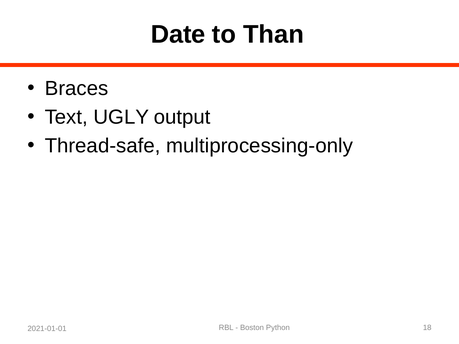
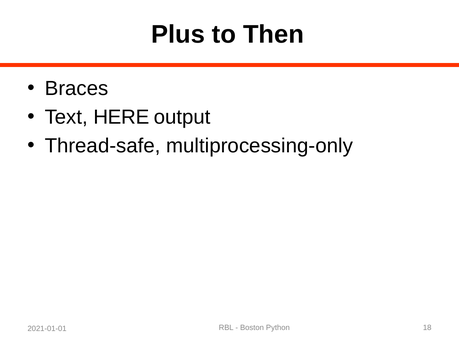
Date: Date -> Plus
Than: Than -> Then
UGLY: UGLY -> HERE
